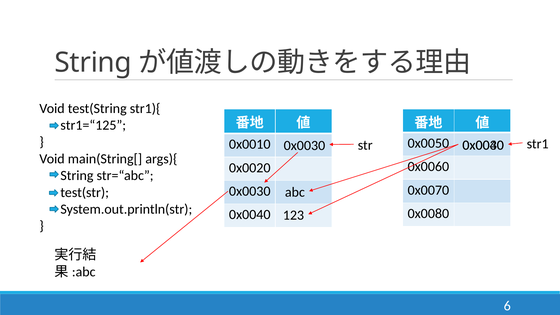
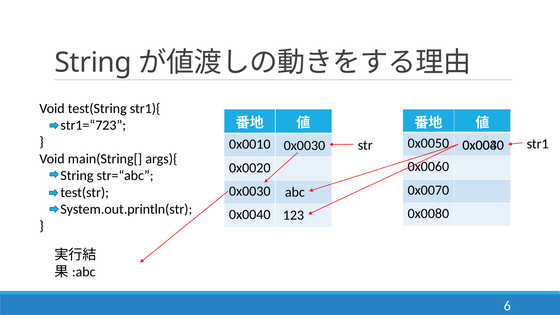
str1=“125: str1=“125 -> str1=“723
